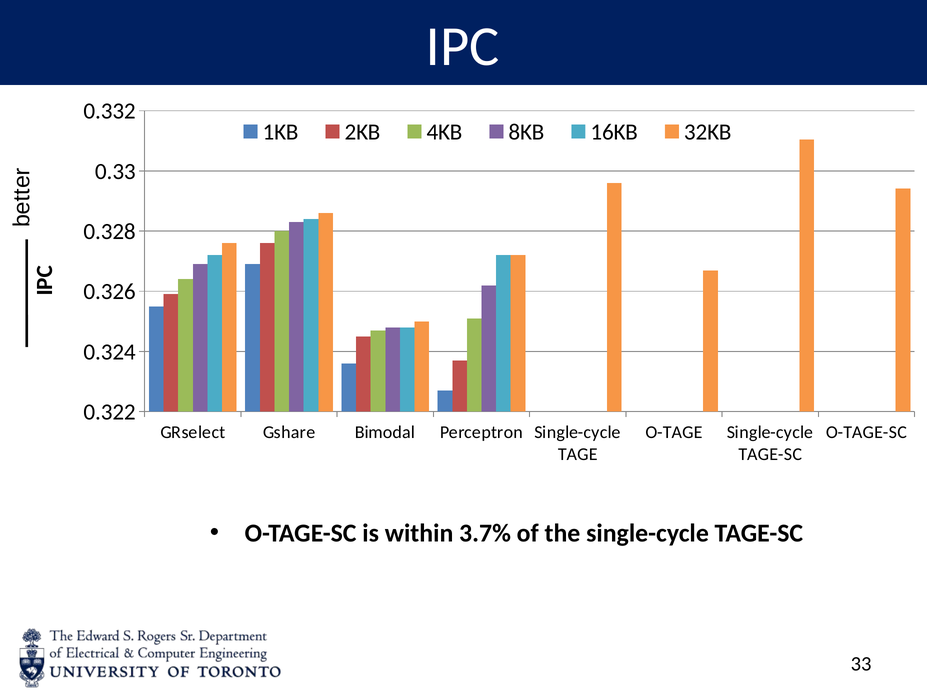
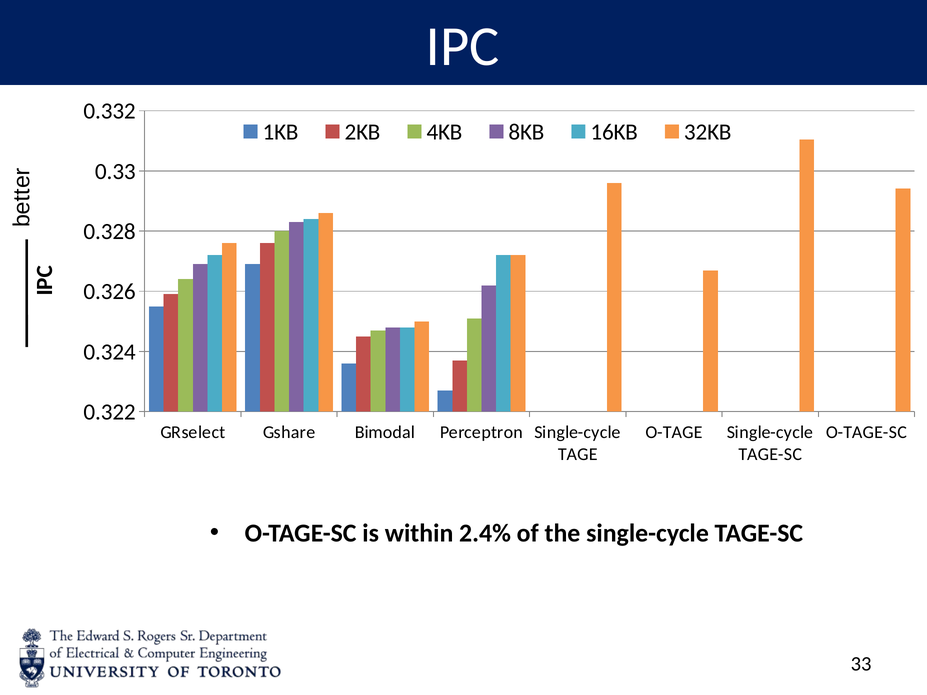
3.7%: 3.7% -> 2.4%
